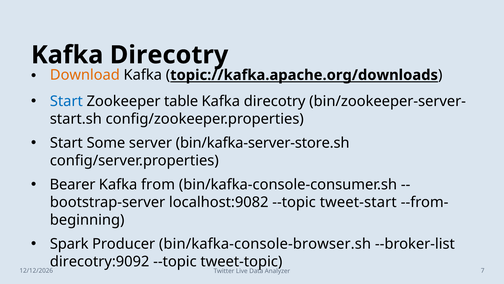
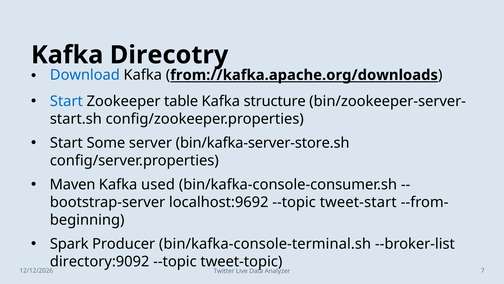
Download colour: orange -> blue
topic://kafka.apache.org/downloads: topic://kafka.apache.org/downloads -> from://kafka.apache.org/downloads
direcotry at (275, 101): direcotry -> structure
Bearer: Bearer -> Maven
from: from -> used
localhost:9082: localhost:9082 -> localhost:9692
bin/kafka-console-browser.sh: bin/kafka-console-browser.sh -> bin/kafka-console-terminal.sh
direcotry:9092: direcotry:9092 -> directory:9092
